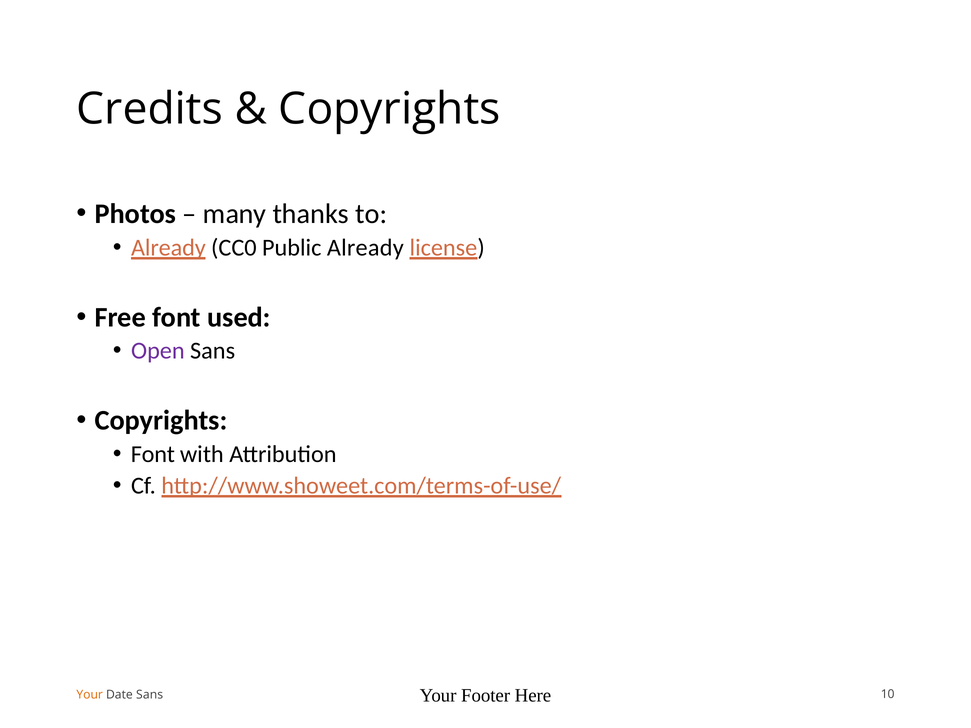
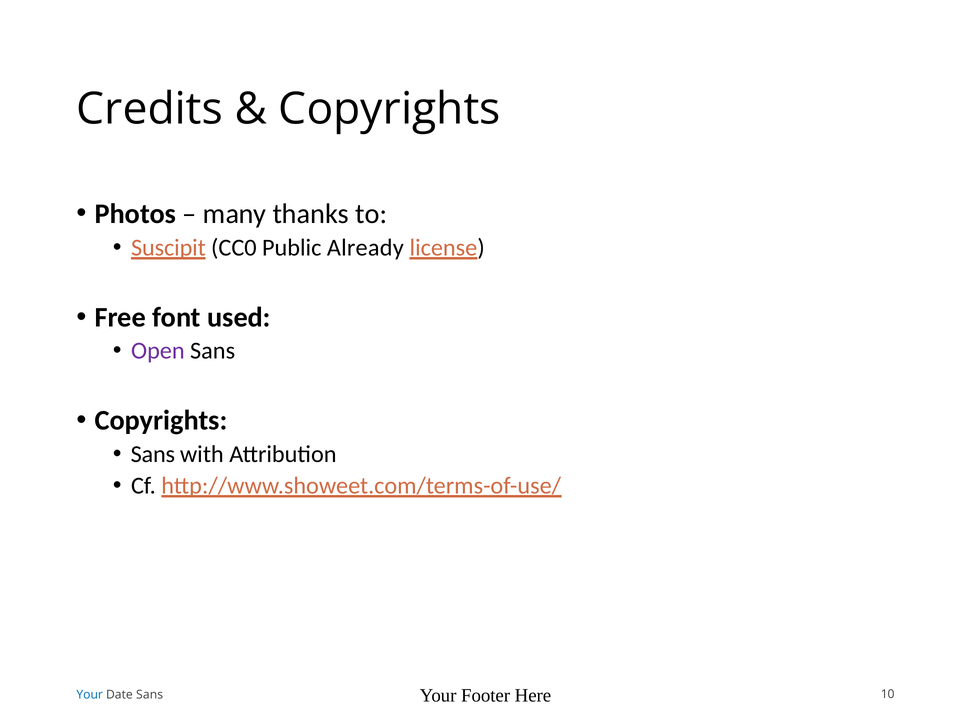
Already at (168, 248): Already -> Suscipit
Font at (153, 454): Font -> Sans
Your at (90, 695) colour: orange -> blue
